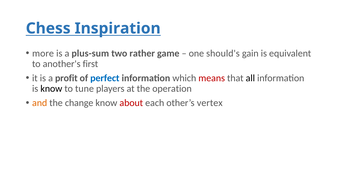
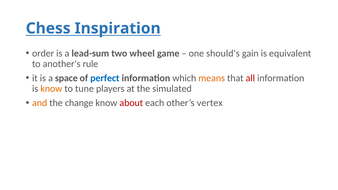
more: more -> order
plus-sum: plus-sum -> lead-sum
rather: rather -> wheel
first: first -> rule
profit: profit -> space
means colour: red -> orange
all colour: black -> red
know at (51, 89) colour: black -> orange
operation: operation -> simulated
